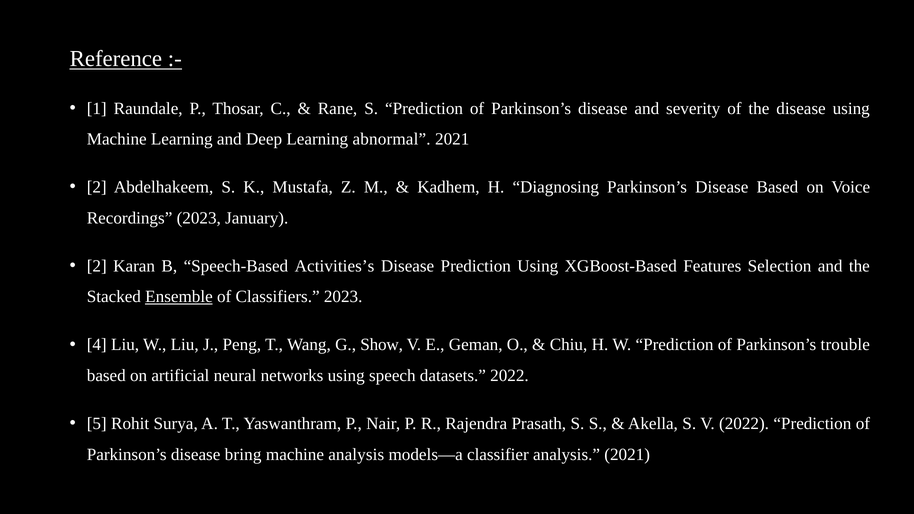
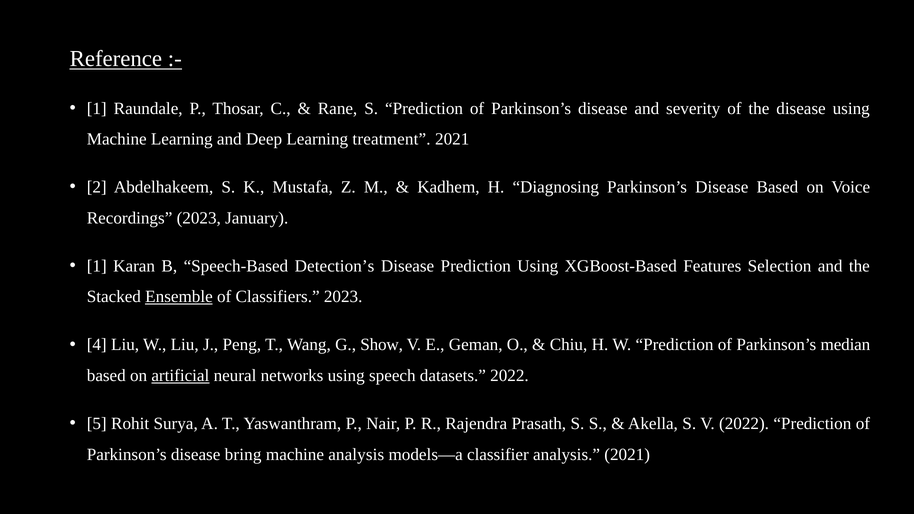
abnormal: abnormal -> treatment
2 at (97, 266): 2 -> 1
Activities’s: Activities’s -> Detection’s
trouble: trouble -> median
artificial underline: none -> present
